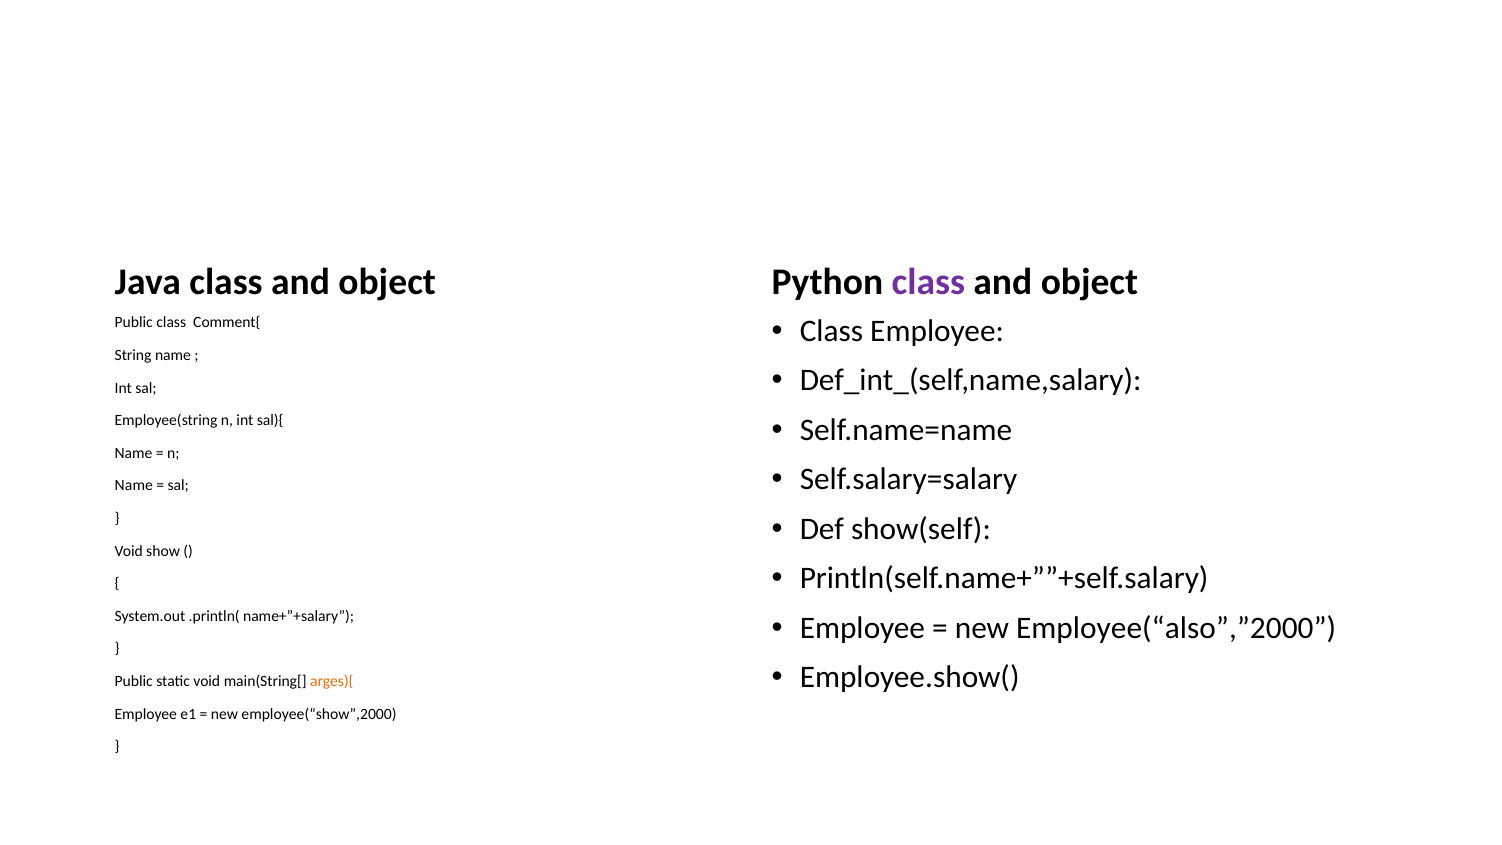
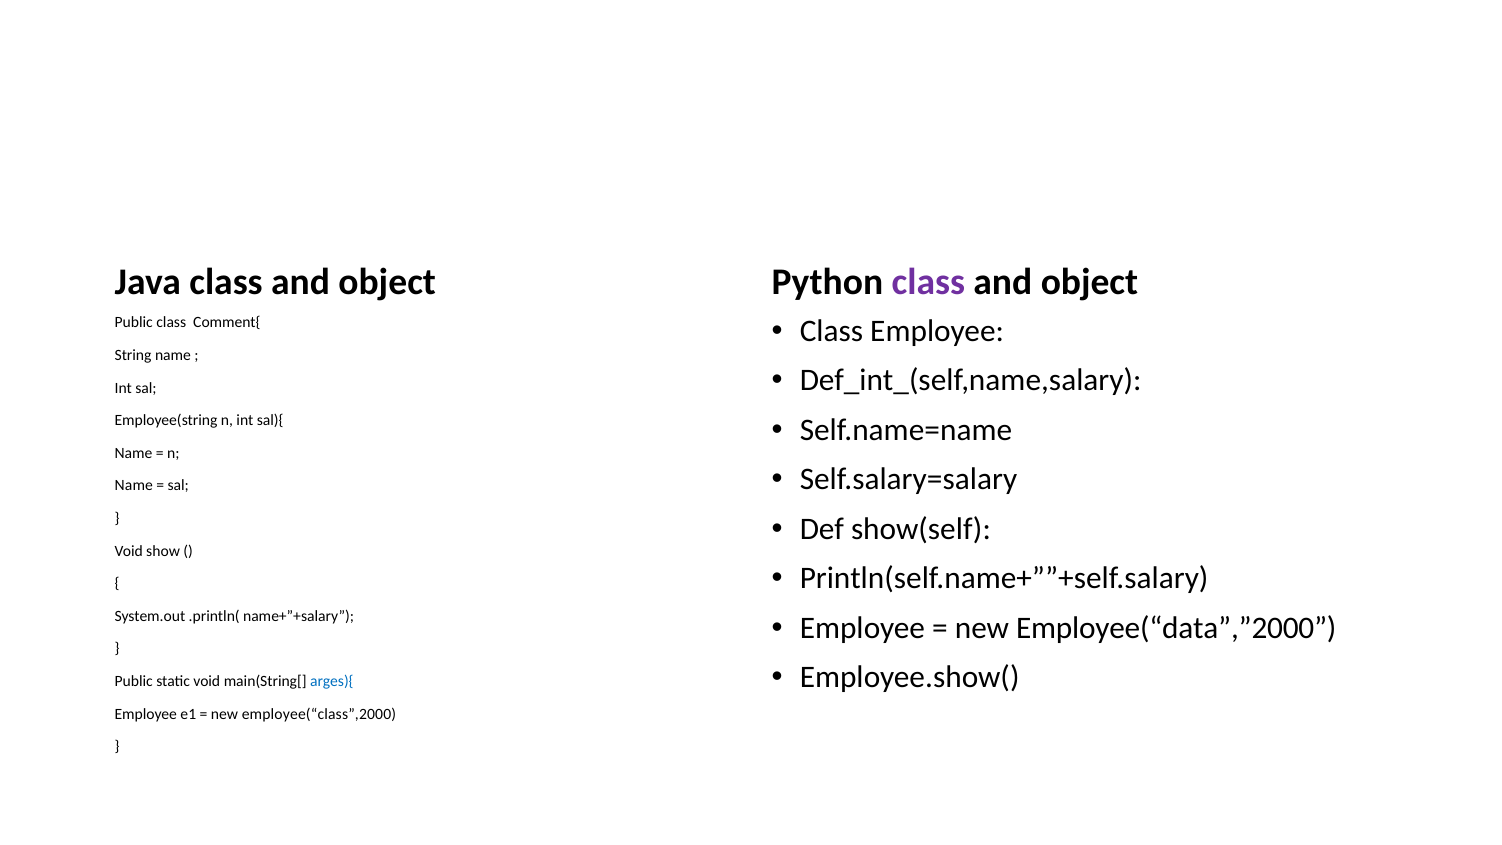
Employee(“also”,”2000: Employee(“also”,”2000 -> Employee(“data”,”2000
arges){ colour: orange -> blue
employee(“show”,2000: employee(“show”,2000 -> employee(“class”,2000
